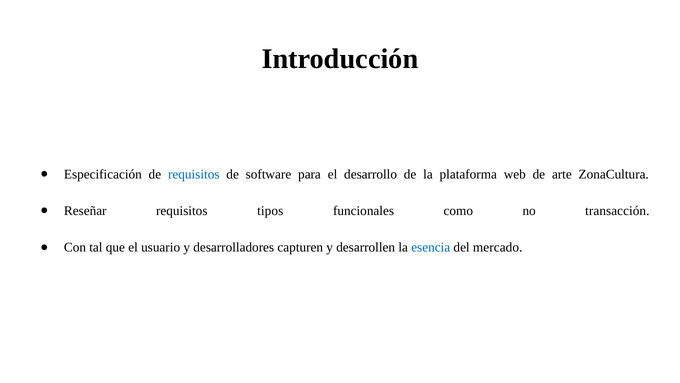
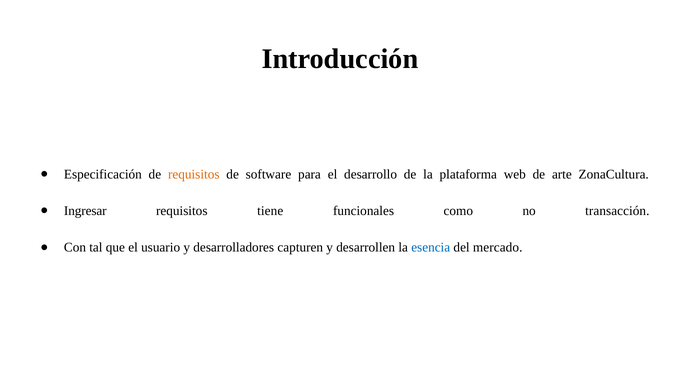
requisitos at (194, 174) colour: blue -> orange
Reseñar: Reseñar -> Ingresar
tipos: tipos -> tiene
